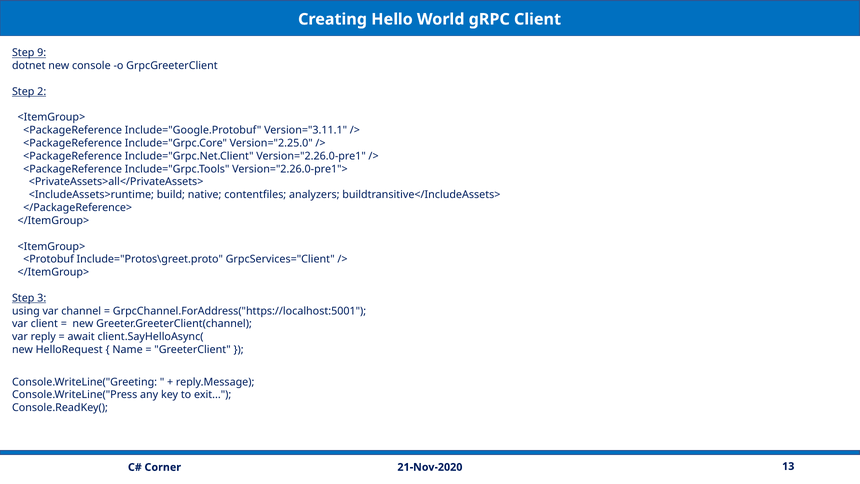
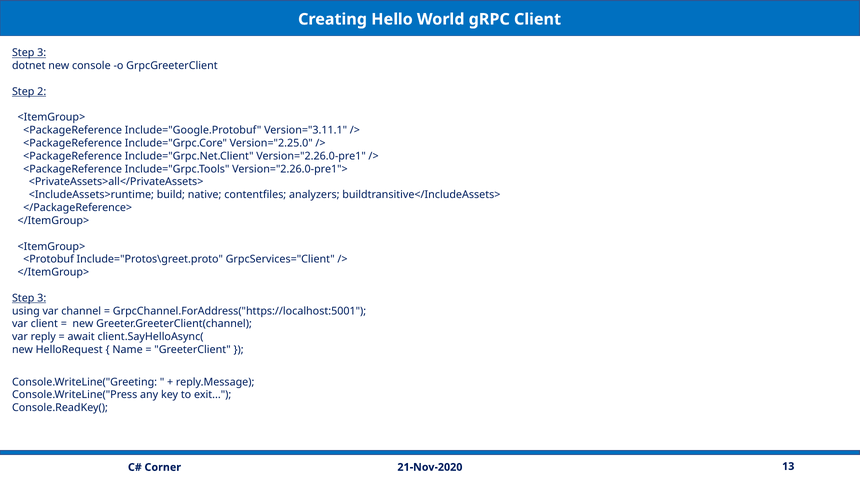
9 at (42, 53): 9 -> 3
